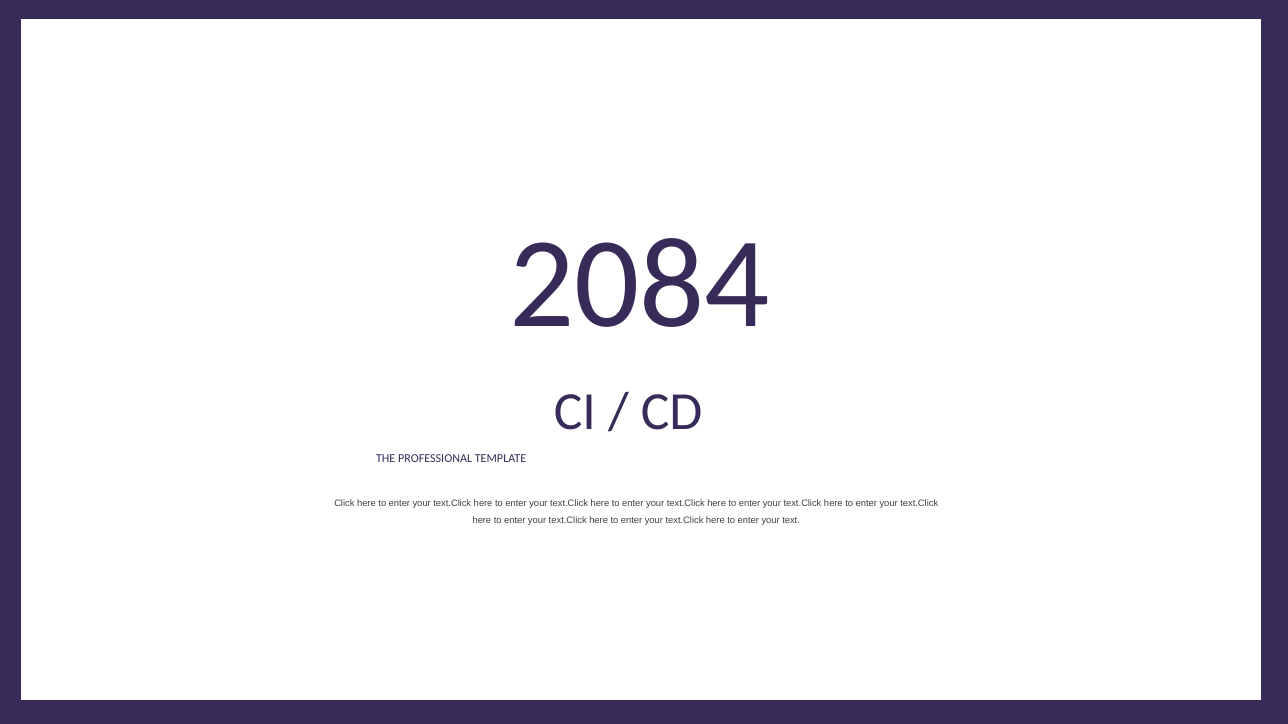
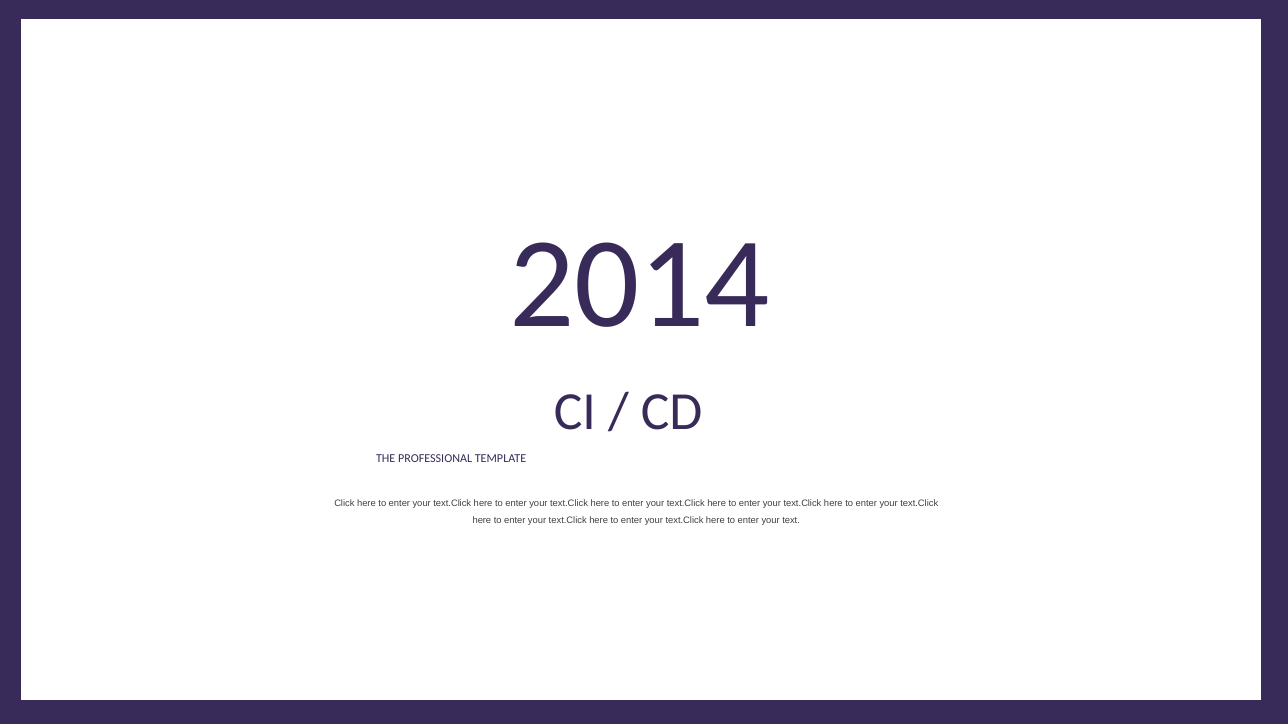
2084: 2084 -> 2014
